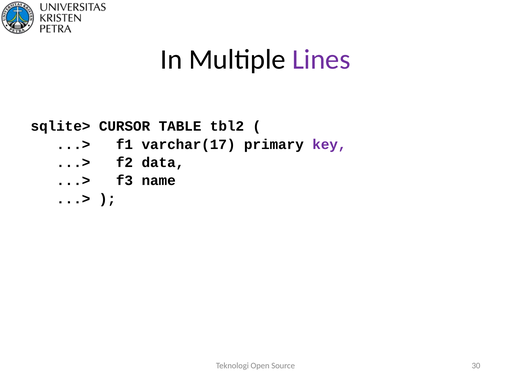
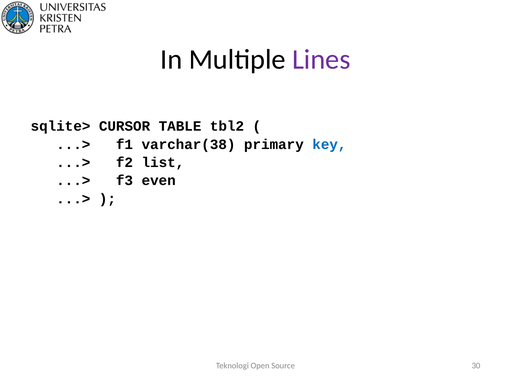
varchar(17: varchar(17 -> varchar(38
key colour: purple -> blue
data: data -> list
name: name -> even
